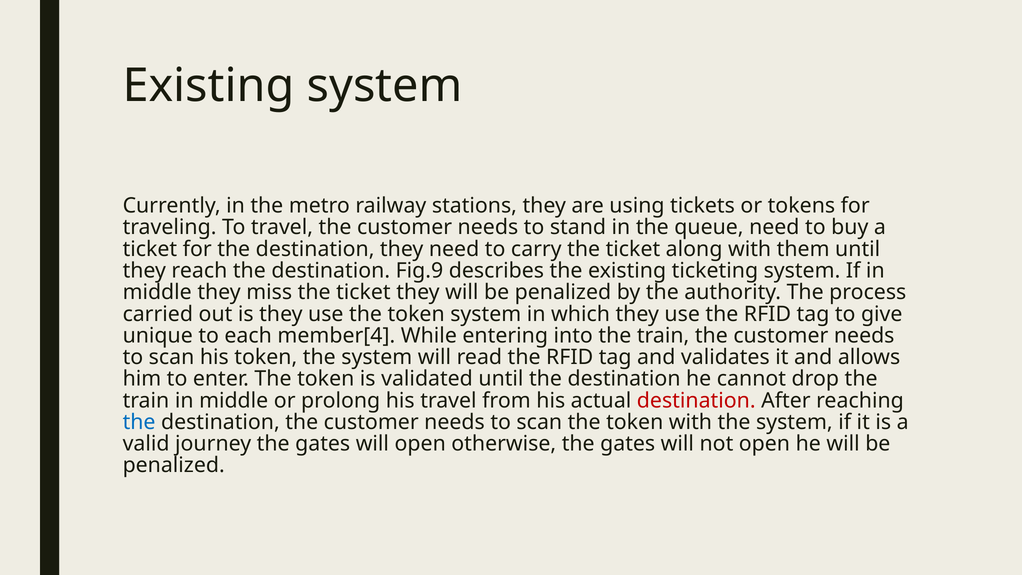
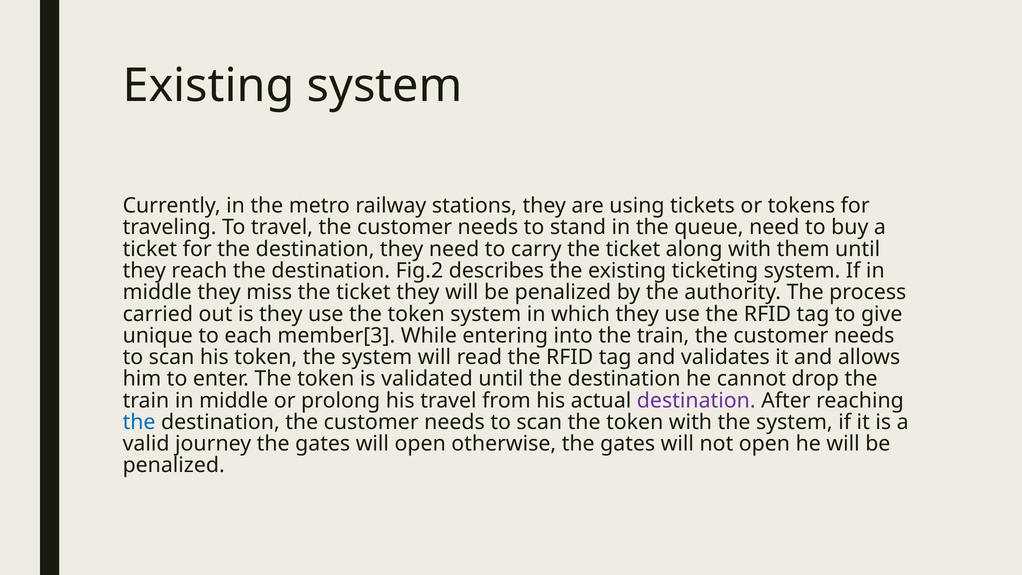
Fig.9: Fig.9 -> Fig.2
member[4: member[4 -> member[3
destination at (696, 400) colour: red -> purple
